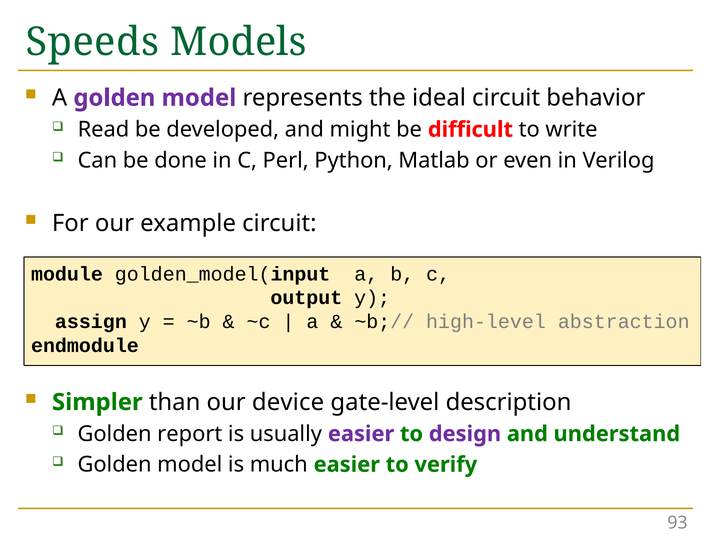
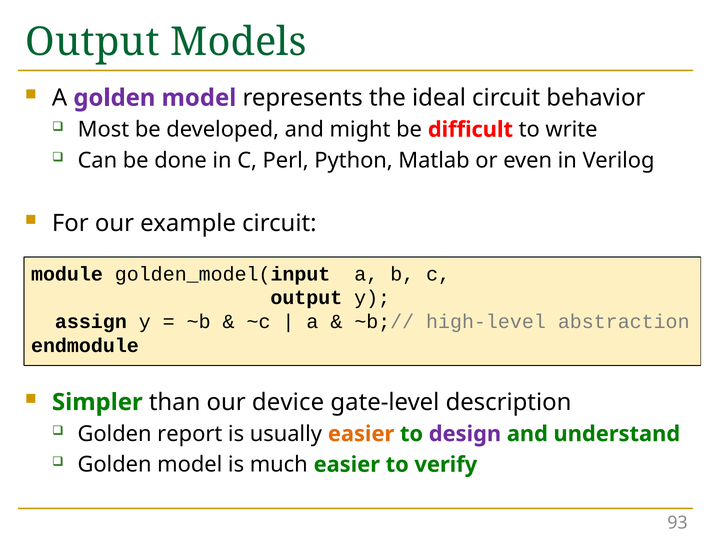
Speeds at (92, 42): Speeds -> Output
Read: Read -> Most
easier at (361, 434) colour: purple -> orange
